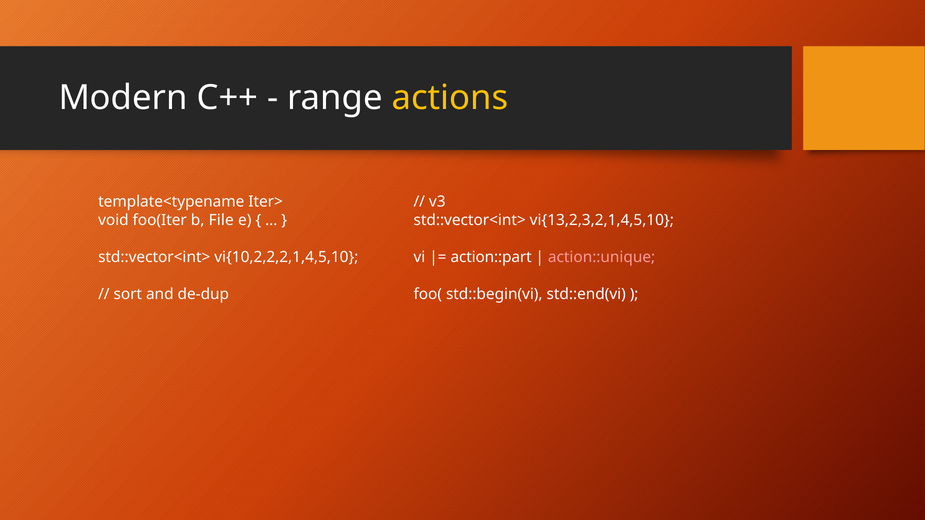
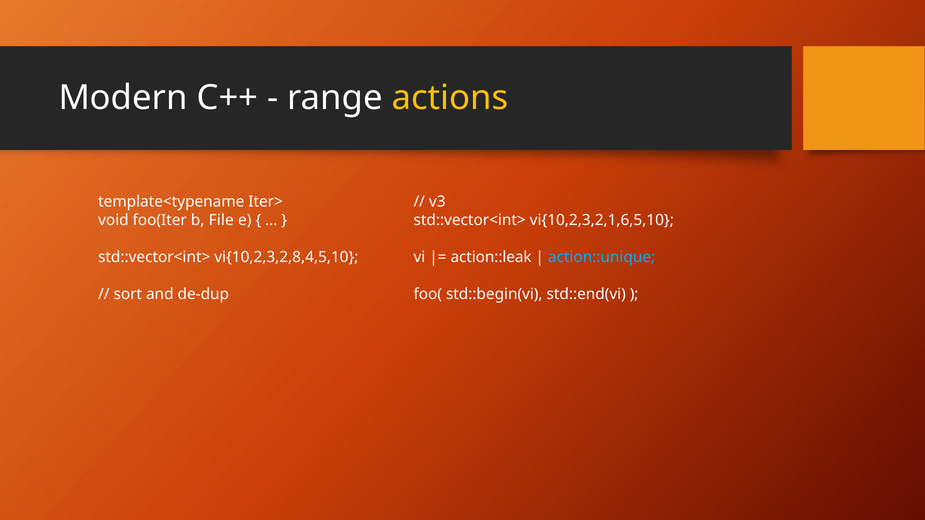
vi{13,2,3,2,1,4,5,10: vi{13,2,3,2,1,4,5,10 -> vi{10,2,3,2,1,6,5,10
vi{10,2,2,2,1,4,5,10: vi{10,2,2,2,1,4,5,10 -> vi{10,2,3,2,8,4,5,10
action::part: action::part -> action::leak
action::unique colour: pink -> light blue
